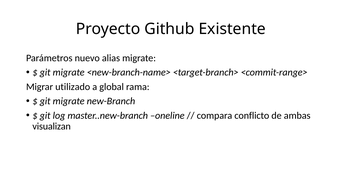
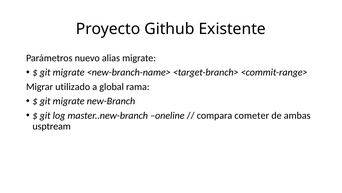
conflicto: conflicto -> cometer
visualizan: visualizan -> usptream
